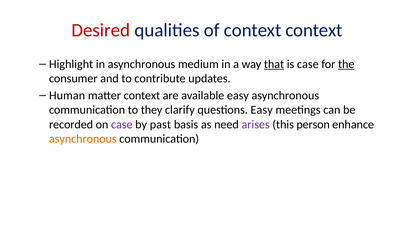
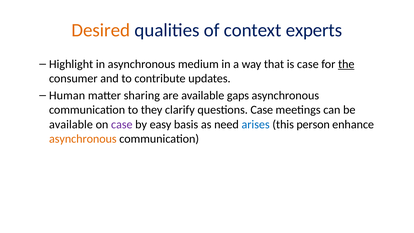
Desired colour: red -> orange
context context: context -> experts
that underline: present -> none
matter context: context -> sharing
available easy: easy -> gaps
questions Easy: Easy -> Case
recorded at (71, 124): recorded -> available
past: past -> easy
arises colour: purple -> blue
